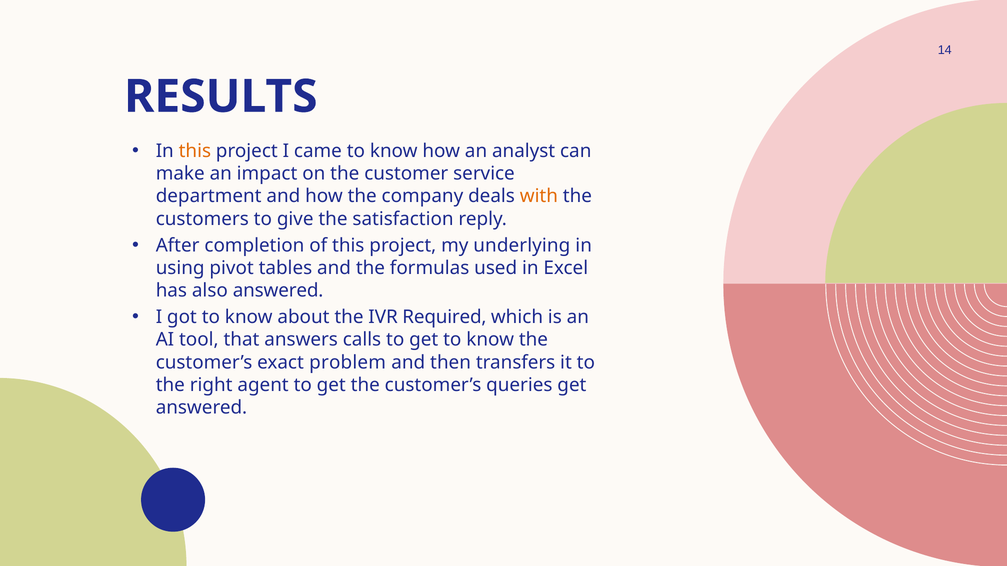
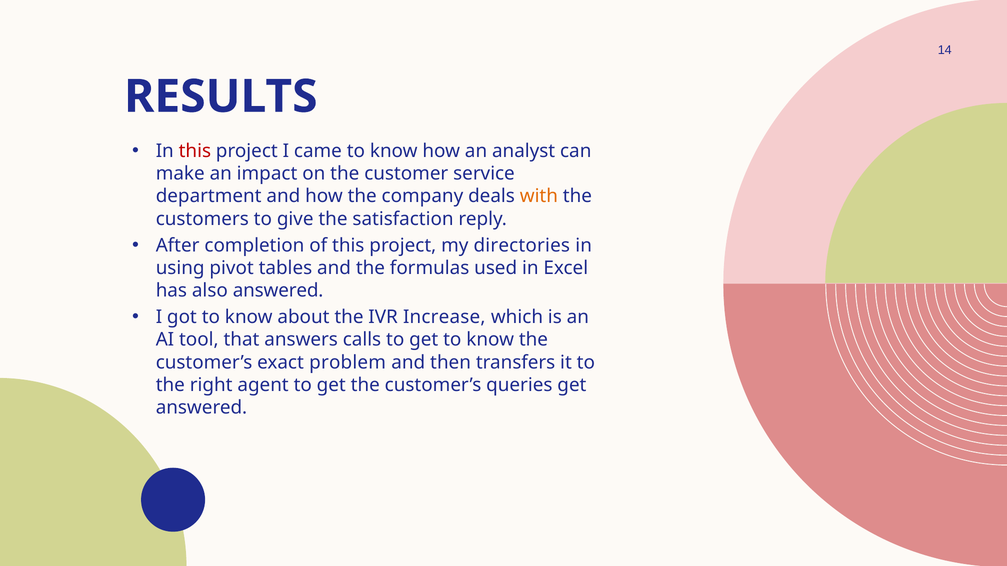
this at (195, 151) colour: orange -> red
underlying: underlying -> directories
Required: Required -> Increase
